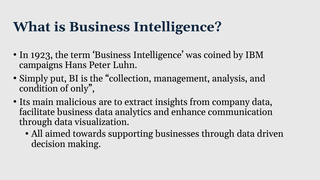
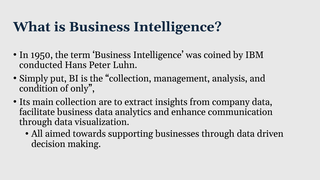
1923: 1923 -> 1950
campaigns: campaigns -> conducted
main malicious: malicious -> collection
